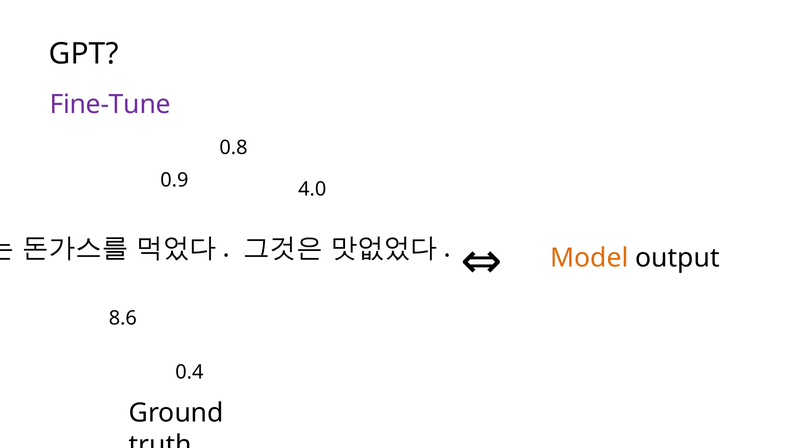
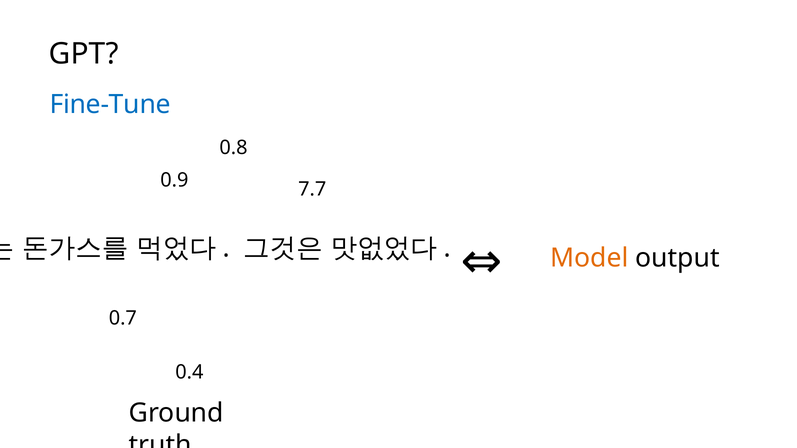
Fine-Tune colour: purple -> blue
4.0: 4.0 -> 7.7
8.6: 8.6 -> 0.7
